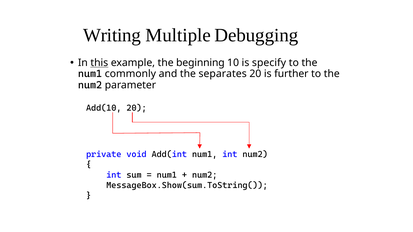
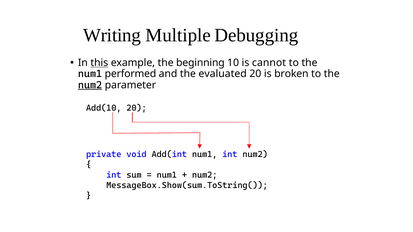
specify: specify -> cannot
commonly: commonly -> performed
separates: separates -> evaluated
further: further -> broken
num2 at (90, 85) underline: none -> present
